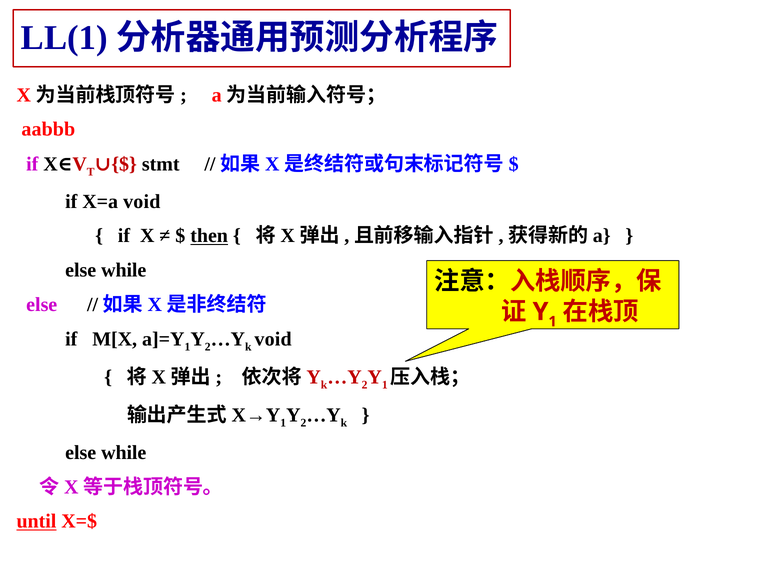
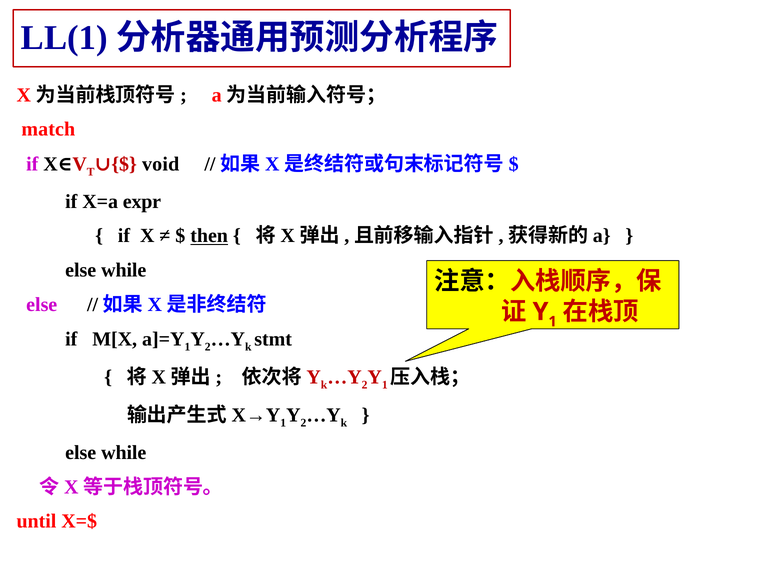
aabbb: aabbb -> match
stmt: stmt -> void
X=a void: void -> expr
void at (273, 339): void -> stmt
until underline: present -> none
